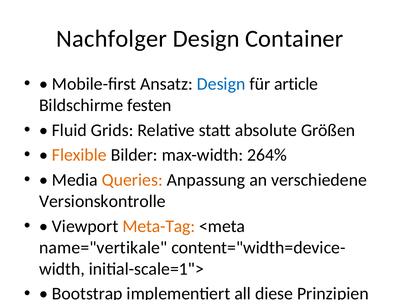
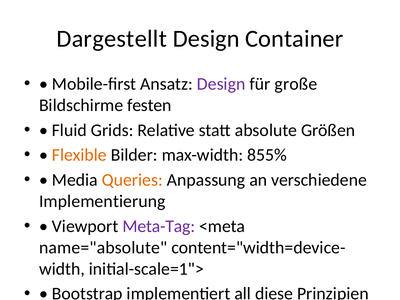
Nachfolger: Nachfolger -> Dargestellt
Design at (221, 84) colour: blue -> purple
article: article -> große
264%: 264% -> 855%
Versionskontrolle: Versionskontrolle -> Implementierung
Meta-Tag colour: orange -> purple
name="vertikale: name="vertikale -> name="absolute
